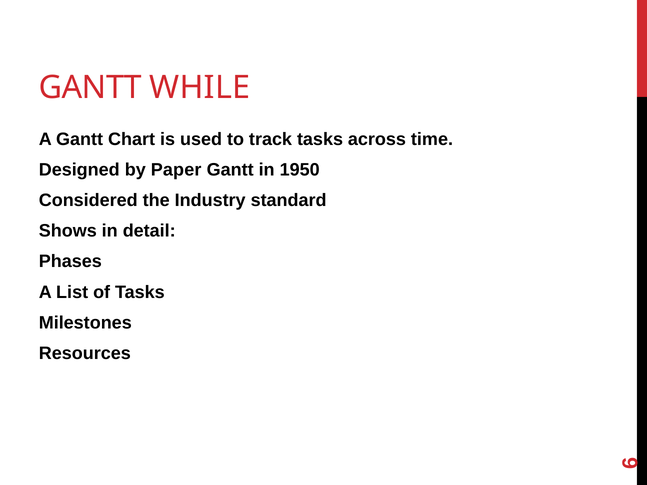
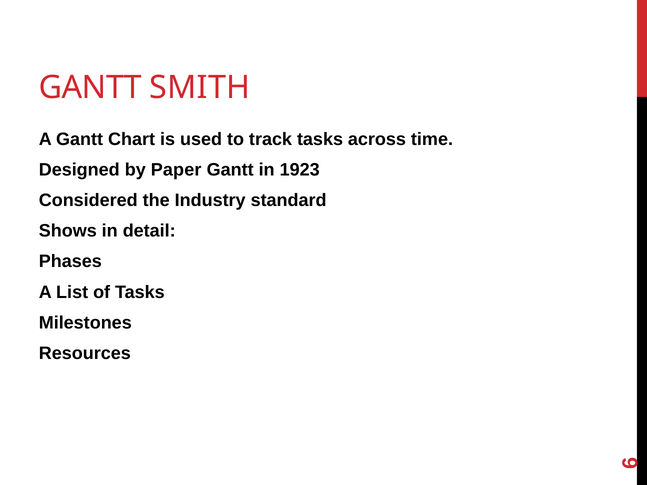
WHILE: WHILE -> SMITH
1950: 1950 -> 1923
